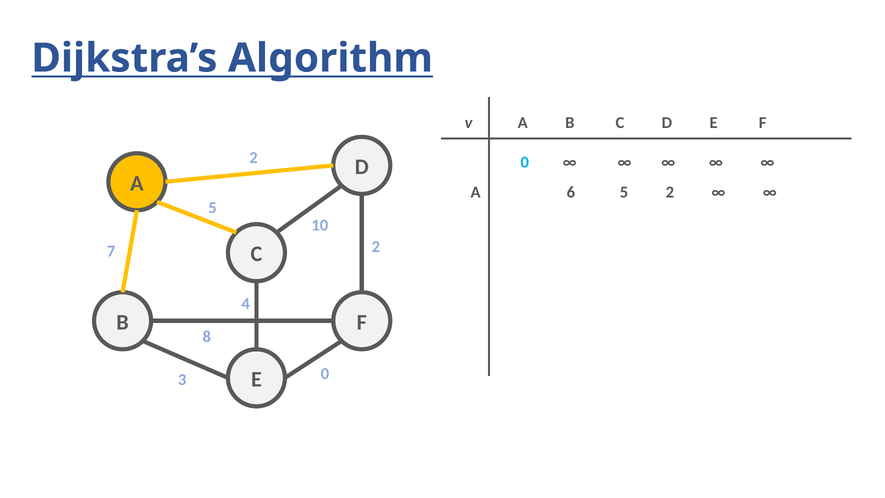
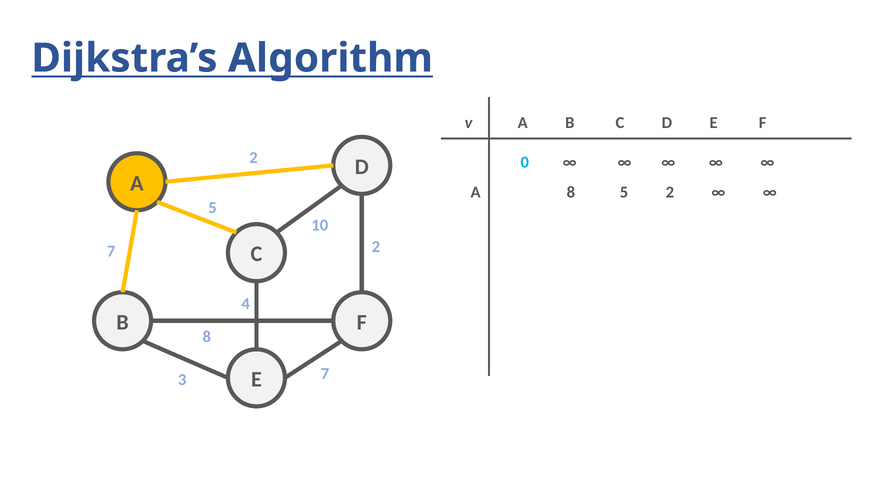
A 6: 6 -> 8
3 0: 0 -> 7
